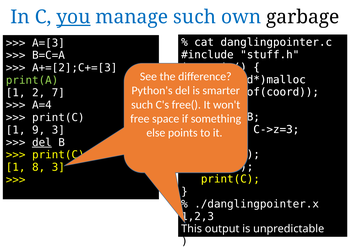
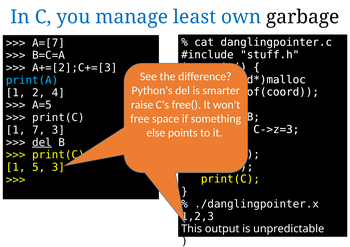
you underline: present -> none
manage such: such -> least
A=[3: A=[3 -> A=[7
print(A colour: light green -> light blue
7: 7 -> 4
such at (142, 105): such -> raise
A=4: A=4 -> A=5
9: 9 -> 7
8: 8 -> 5
